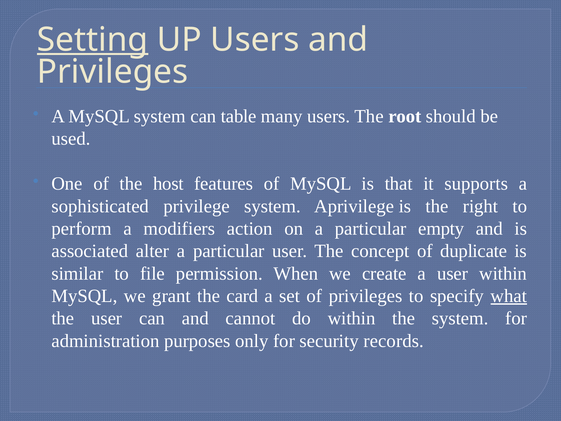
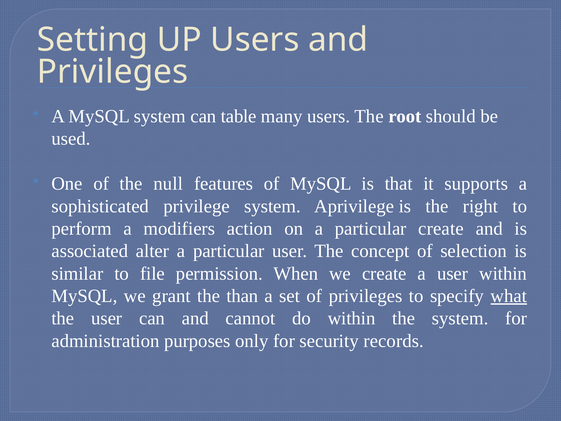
Setting underline: present -> none
host: host -> null
particular empty: empty -> create
duplicate: duplicate -> selection
card: card -> than
